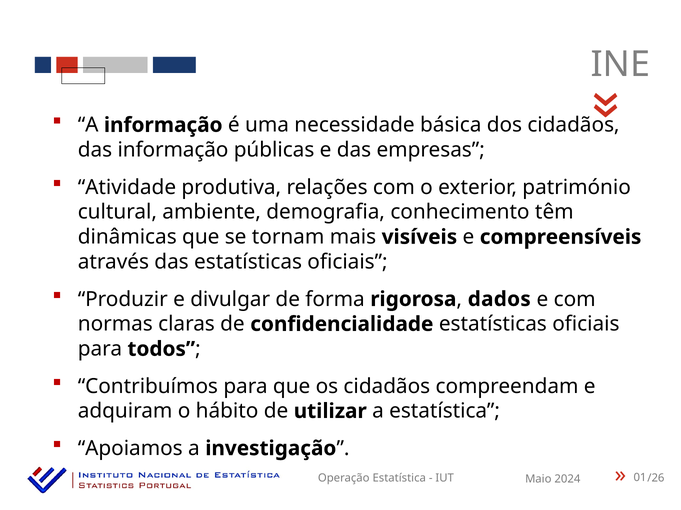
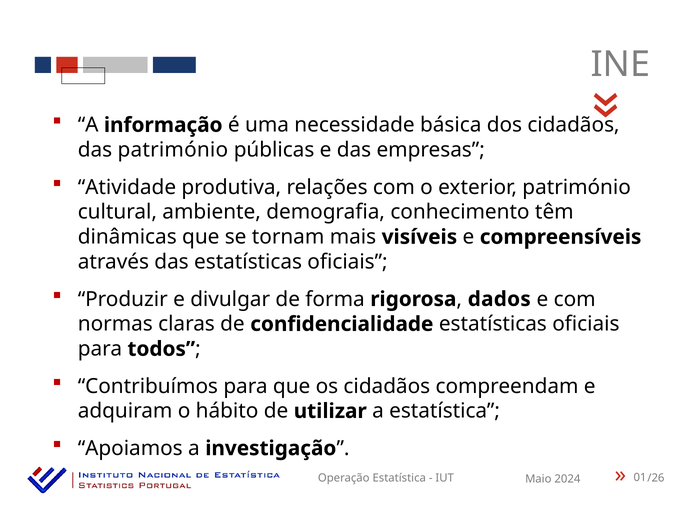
das informação: informação -> património
